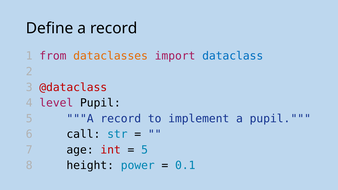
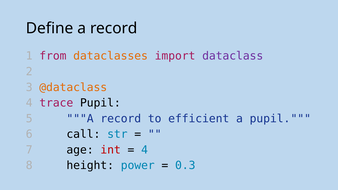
dataclass colour: blue -> purple
@dataclass colour: red -> orange
level: level -> trace
implement: implement -> efficient
5 at (145, 150): 5 -> 4
0.1: 0.1 -> 0.3
